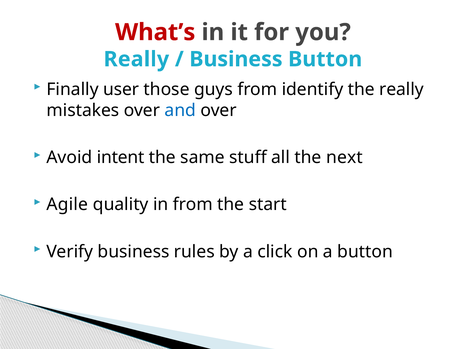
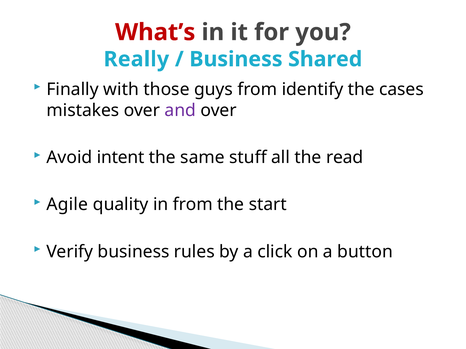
Business Button: Button -> Shared
user: user -> with
the really: really -> cases
and colour: blue -> purple
next: next -> read
